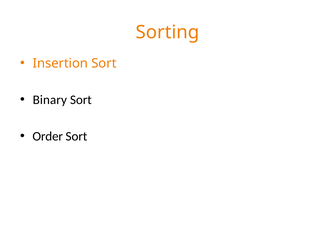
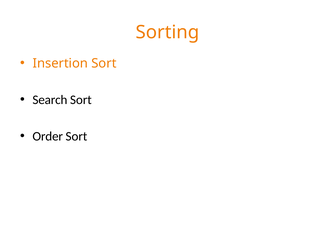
Binary: Binary -> Search
